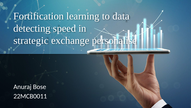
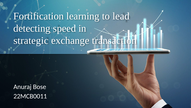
data: data -> lead
personalise: personalise -> transaction
